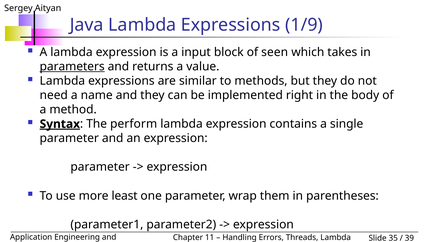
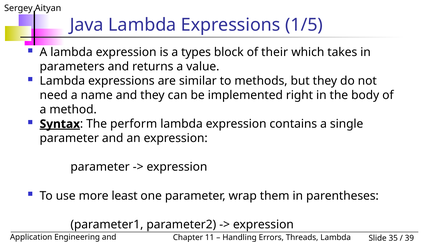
1/9: 1/9 -> 1/5
input: input -> types
seen: seen -> their
parameters underline: present -> none
